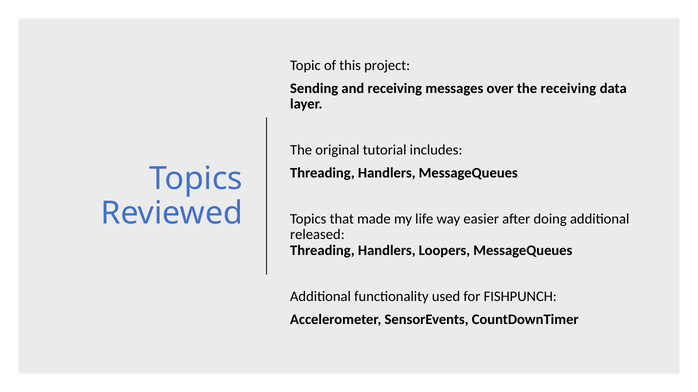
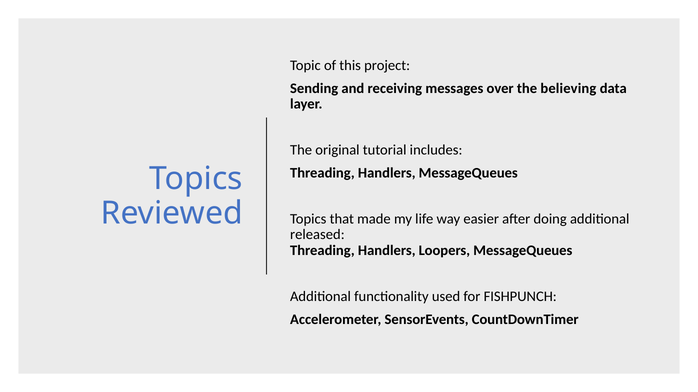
the receiving: receiving -> believing
